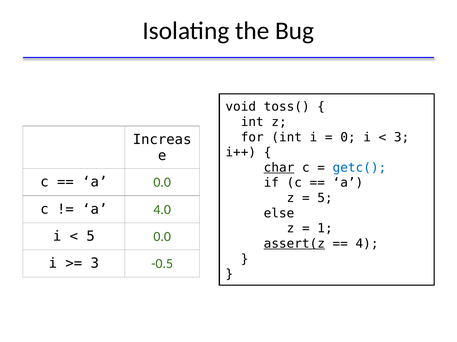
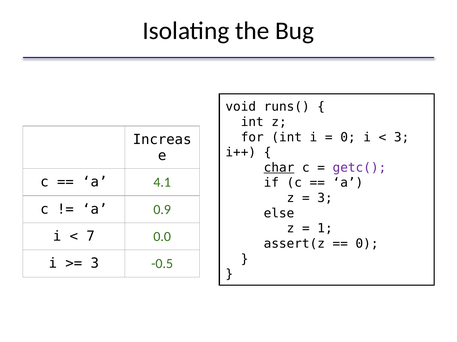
toss(: toss( -> runs(
getc( colour: blue -> purple
a 0.0: 0.0 -> 4.1
5 at (325, 198): 5 -> 3
4.0: 4.0 -> 0.9
5 at (91, 237): 5 -> 7
assert(z underline: present -> none
4 at (367, 244): 4 -> 0
